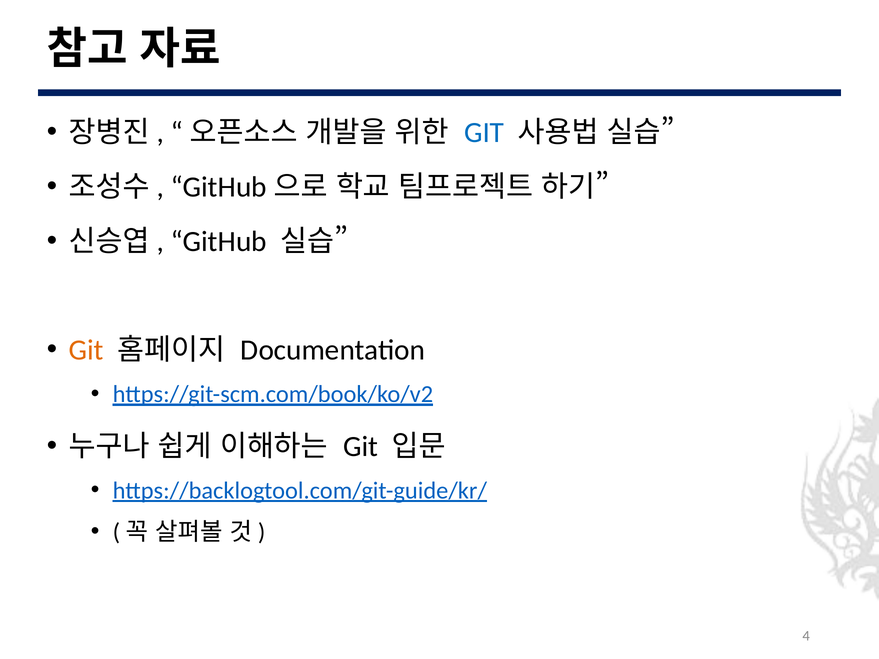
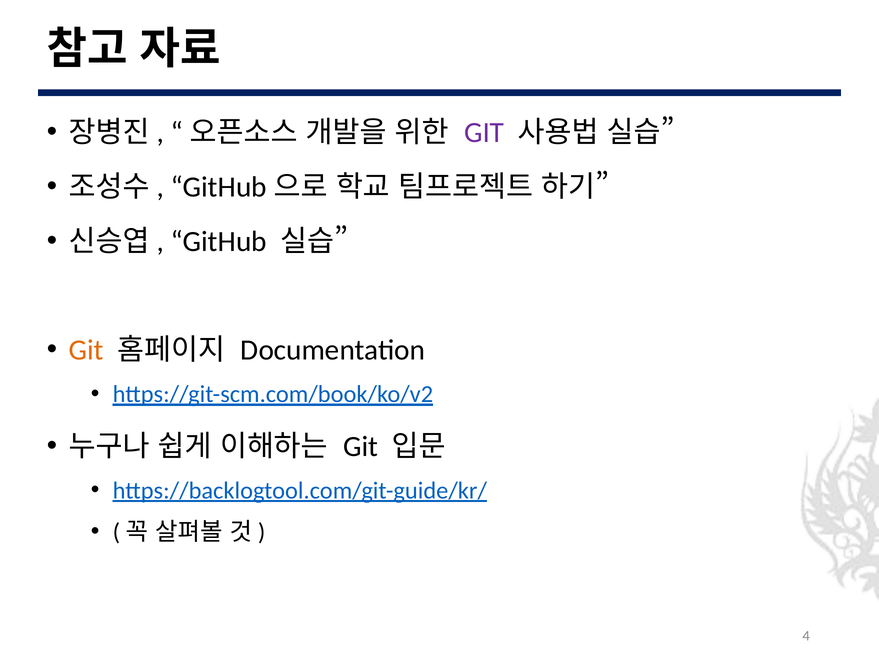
GIT at (484, 133) colour: blue -> purple
